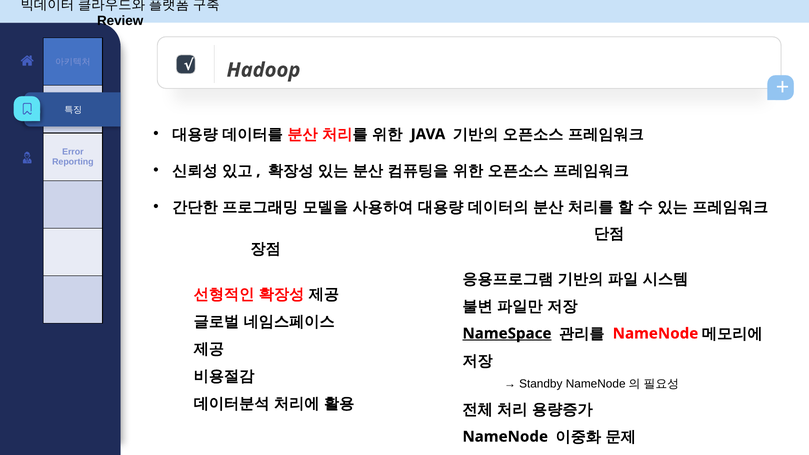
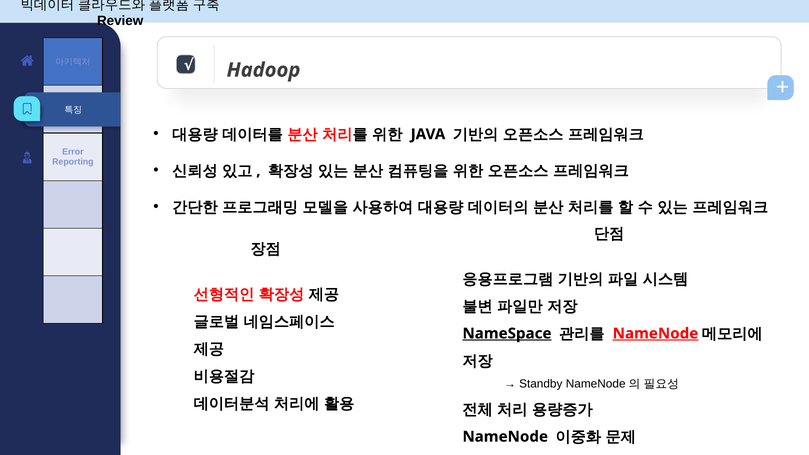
NameNode at (655, 334) underline: none -> present
